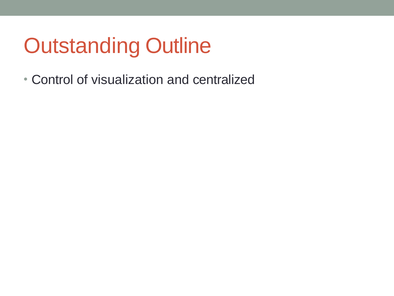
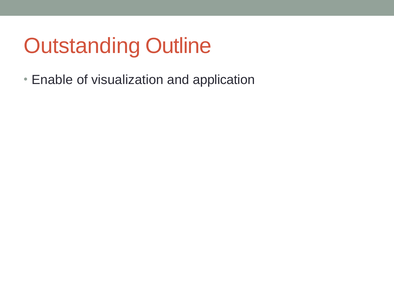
Control: Control -> Enable
centralized: centralized -> application
